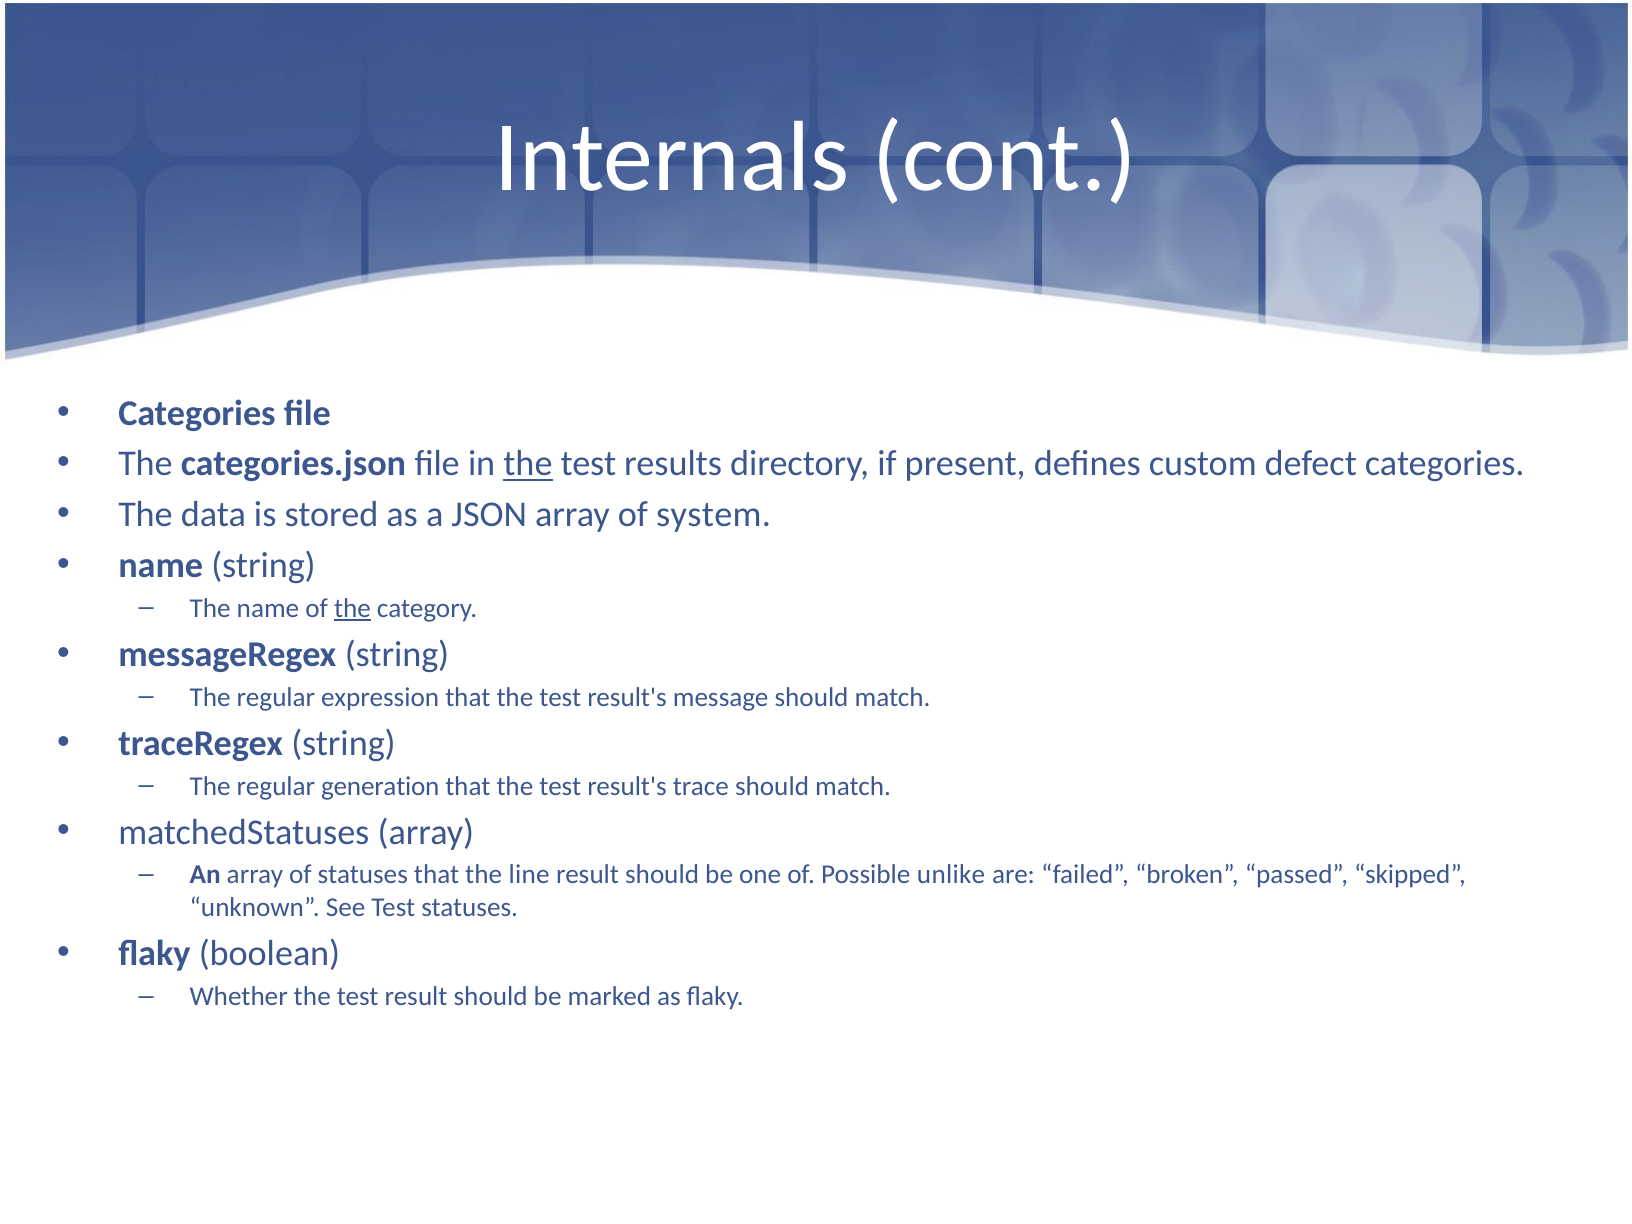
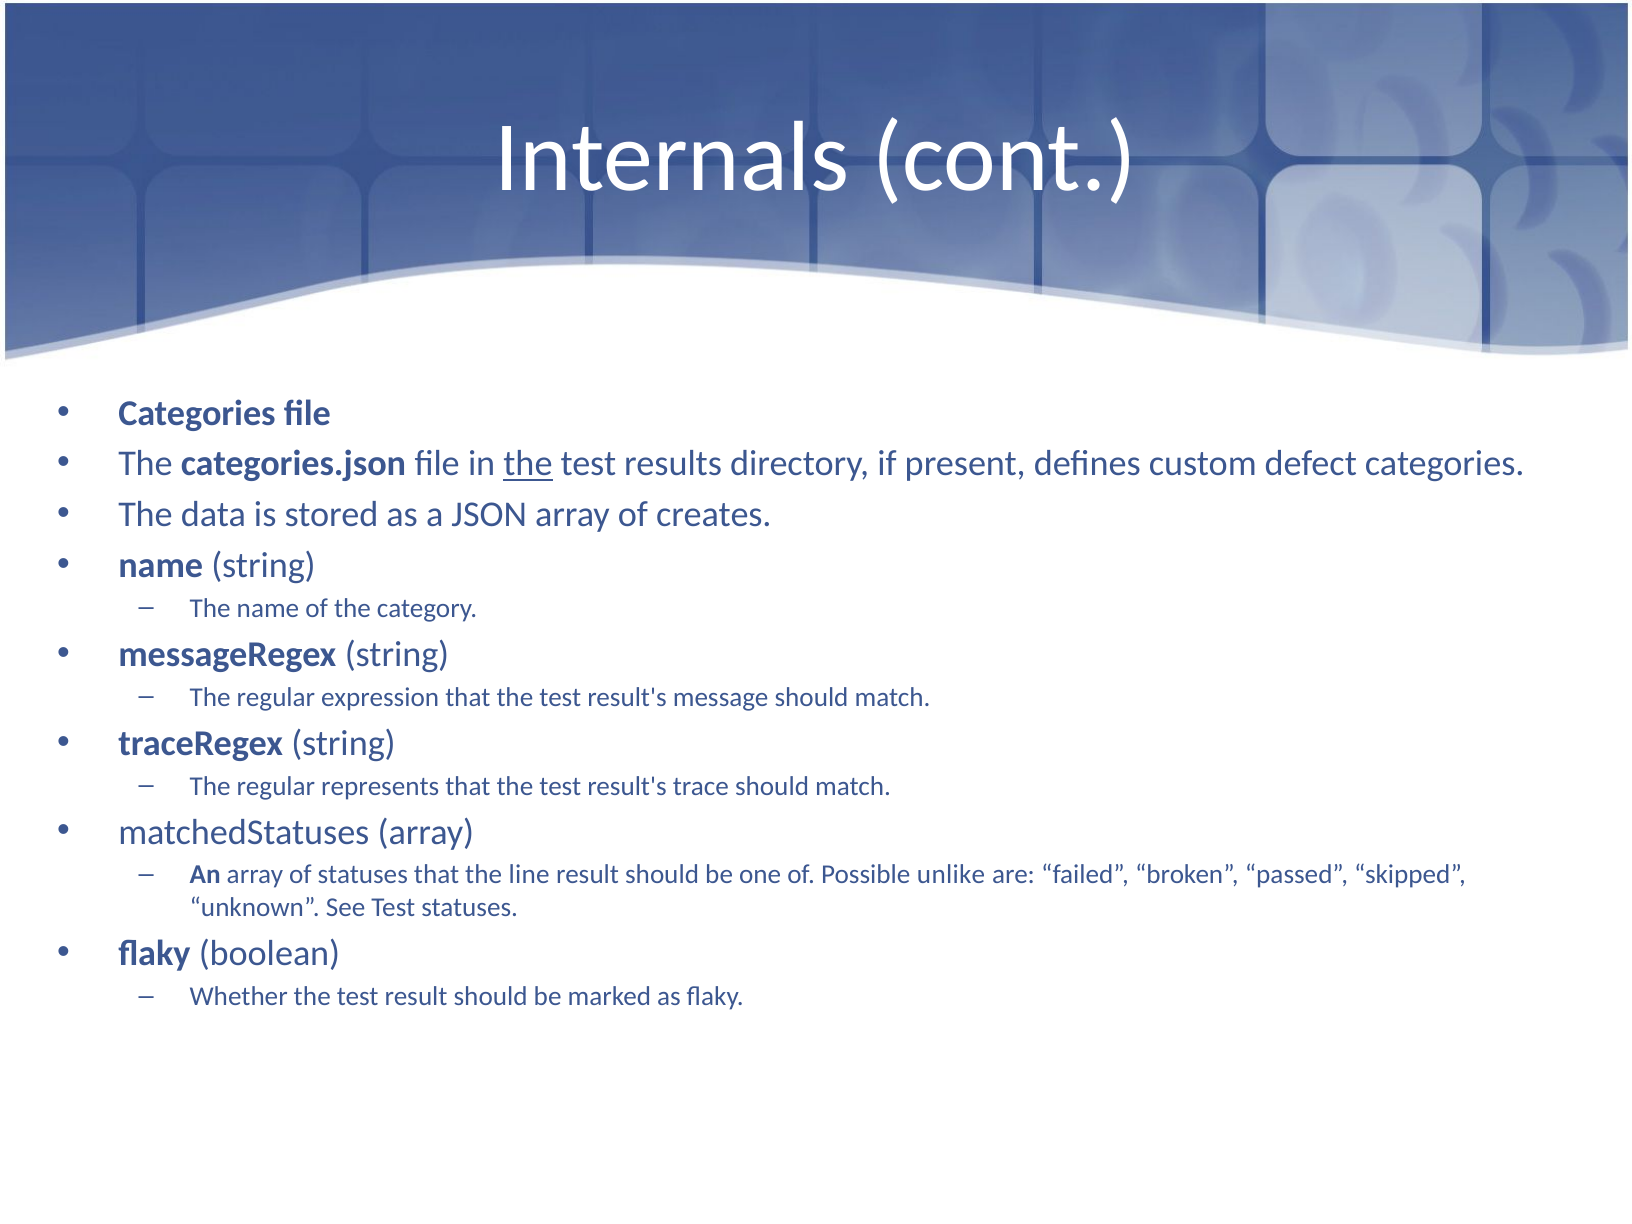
system: system -> creates
the at (353, 608) underline: present -> none
generation: generation -> represents
